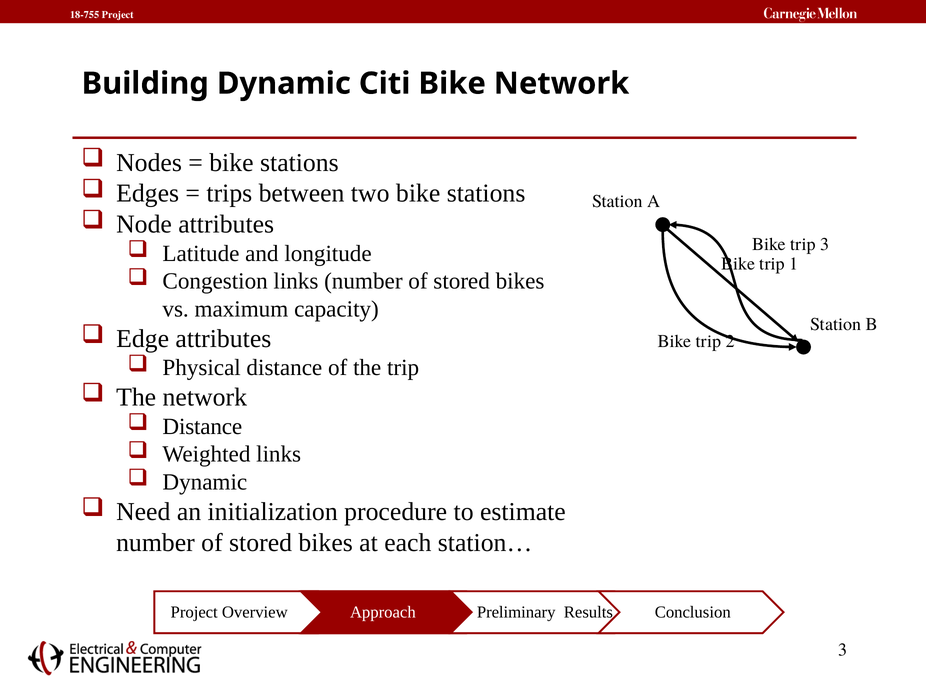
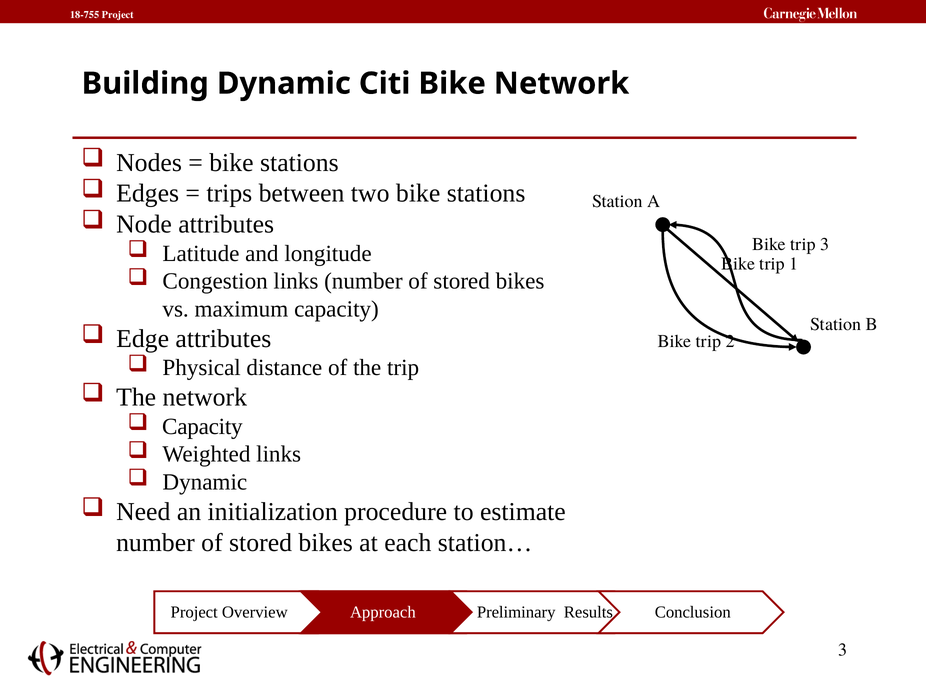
Distance at (202, 426): Distance -> Capacity
